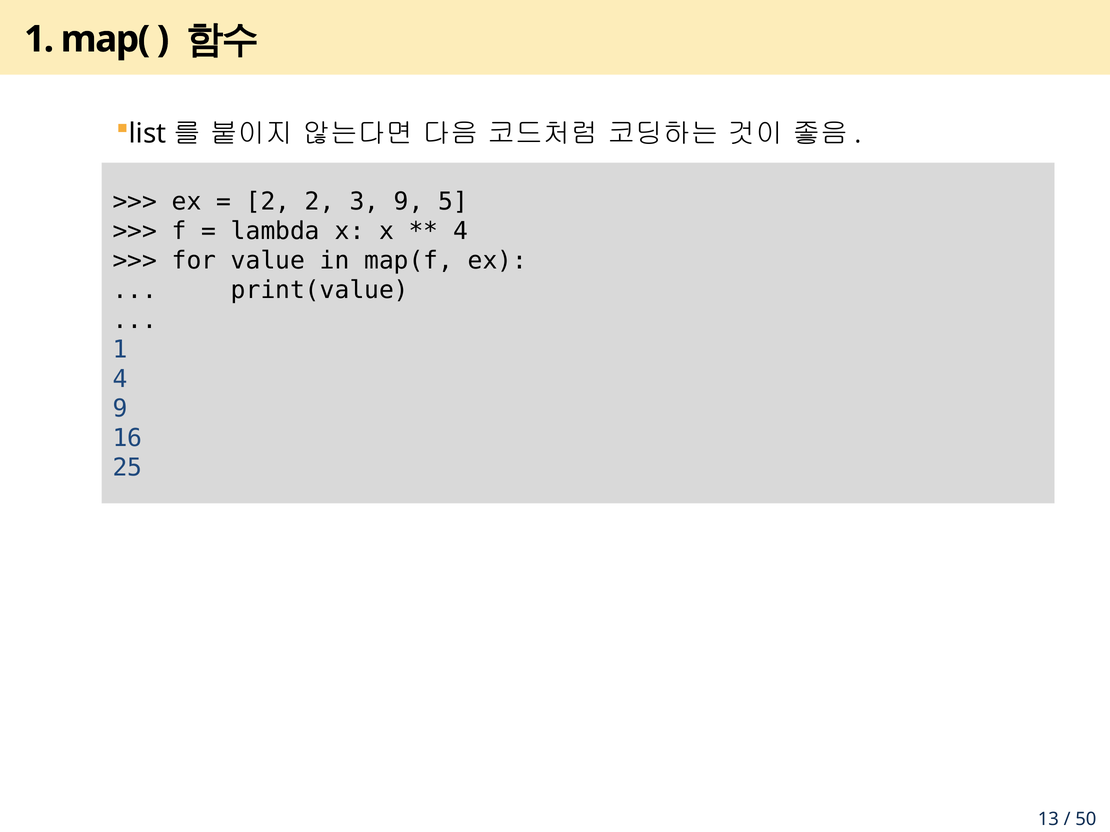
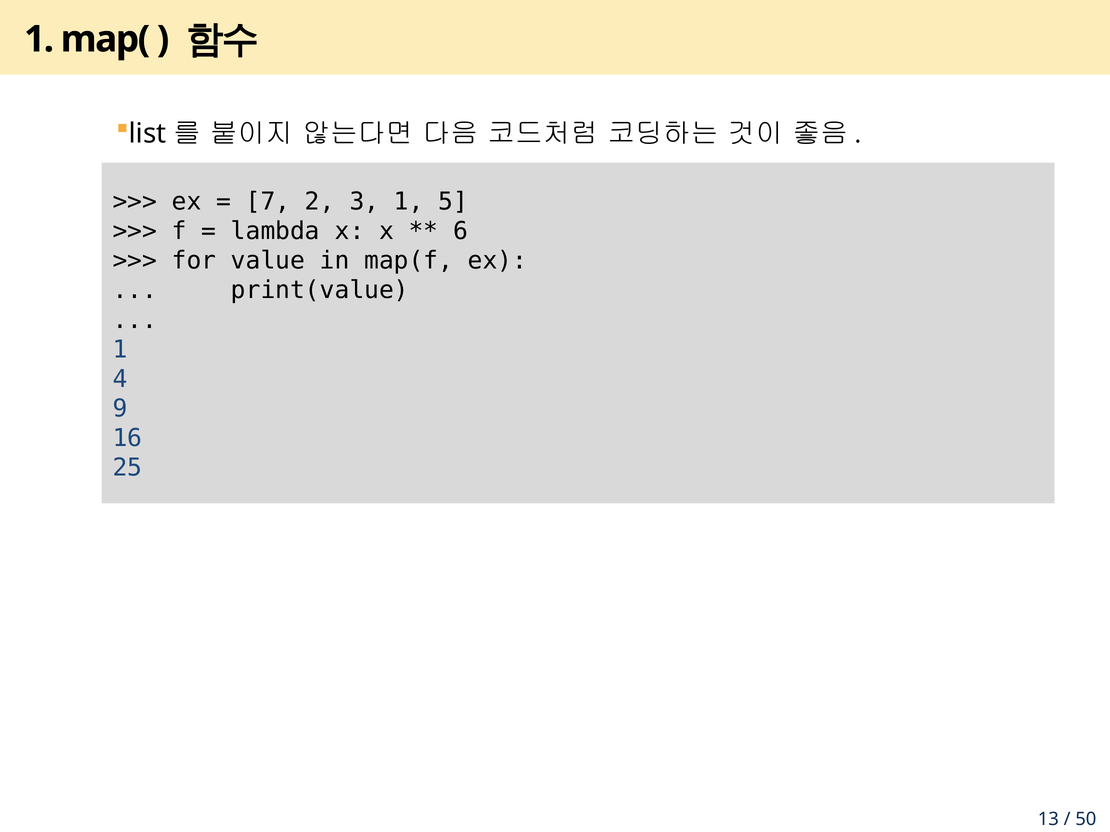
2 at (268, 202): 2 -> 7
3 9: 9 -> 1
4 at (461, 231): 4 -> 6
